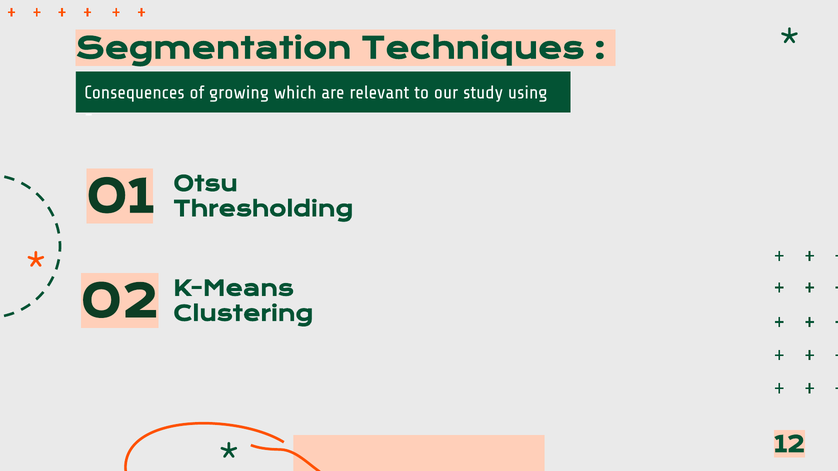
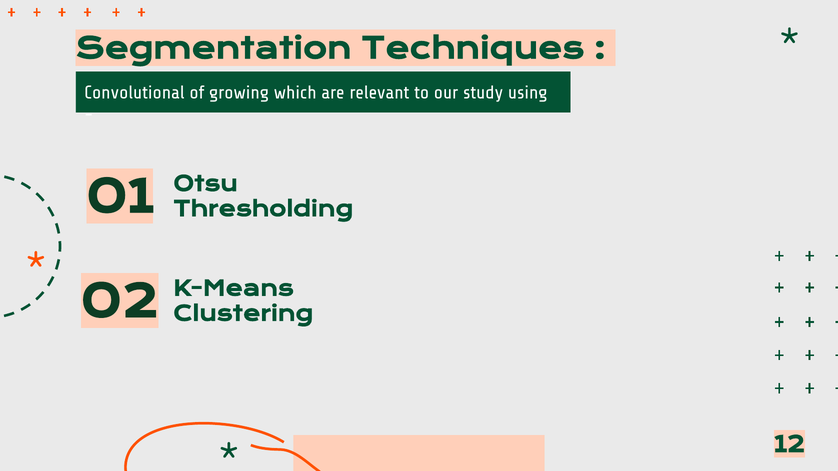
Consequences: Consequences -> Convolutional
